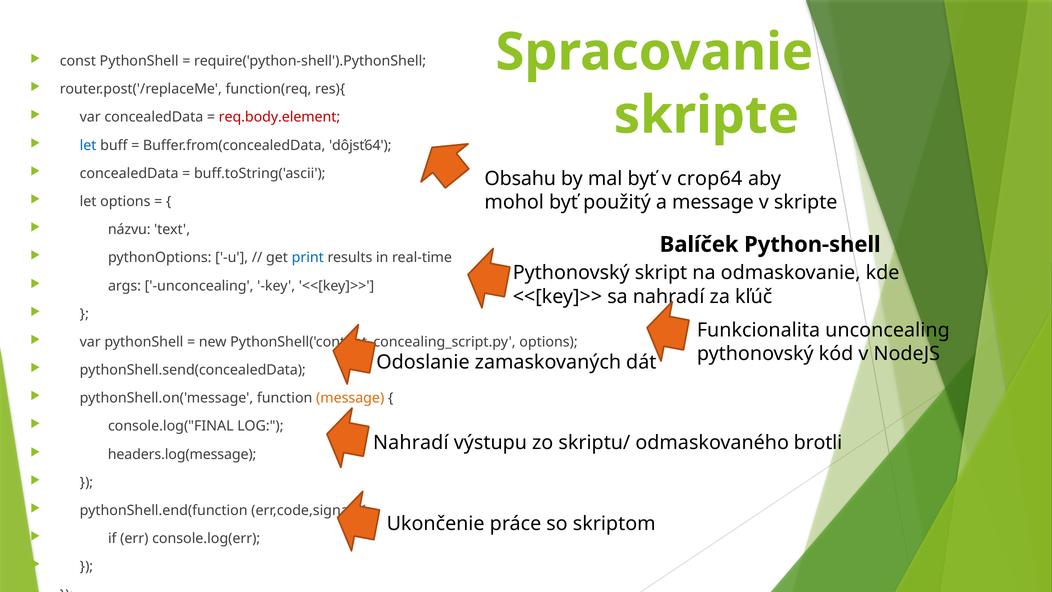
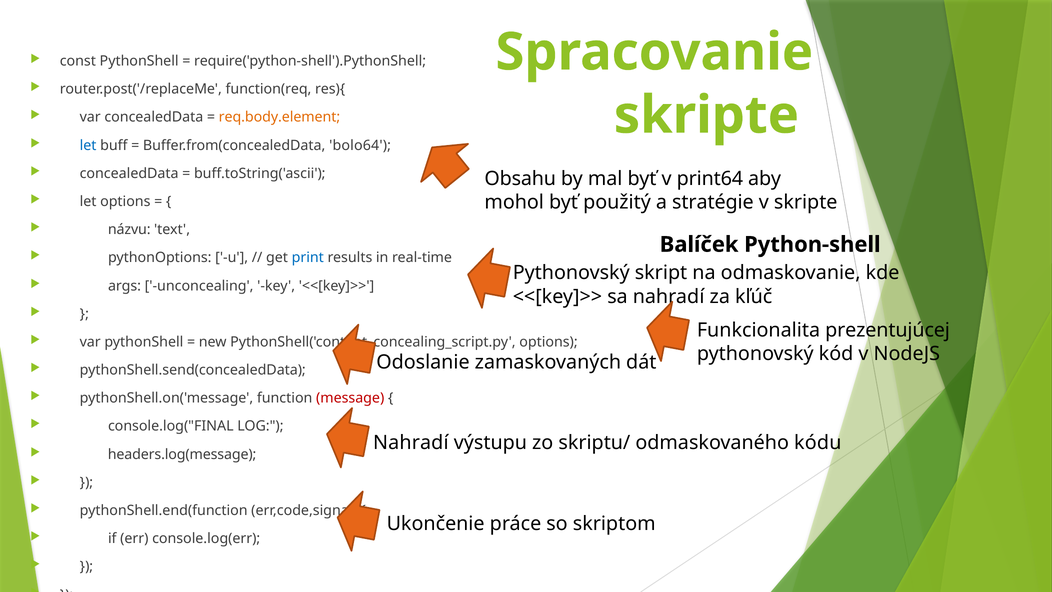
req.body.element colour: red -> orange
dôjsť64: dôjsť64 -> bolo64
crop64: crop64 -> print64
a message: message -> stratégie
Funkcionalita unconcealing: unconcealing -> prezentujúcej
message at (350, 398) colour: orange -> red
brotli: brotli -> kódu
